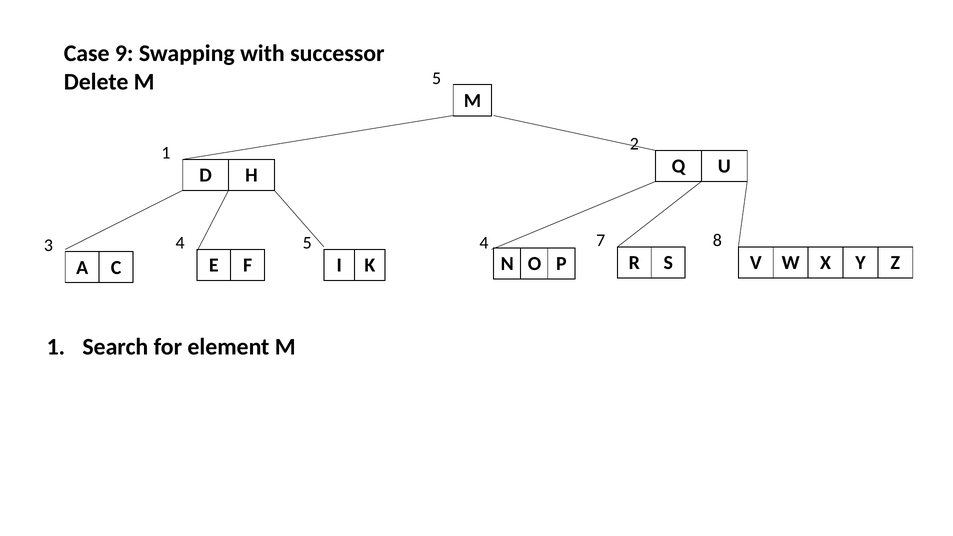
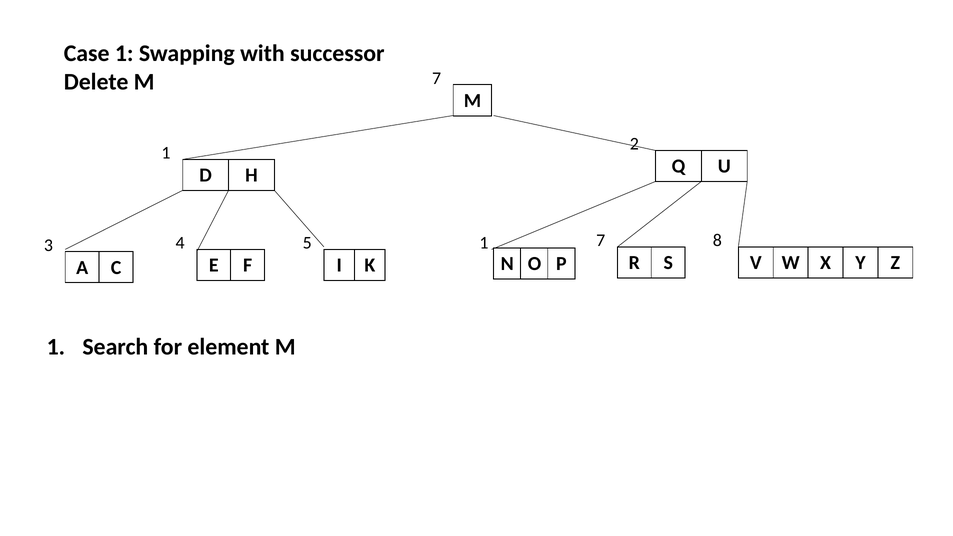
Case 9: 9 -> 1
M 5: 5 -> 7
5 4: 4 -> 1
